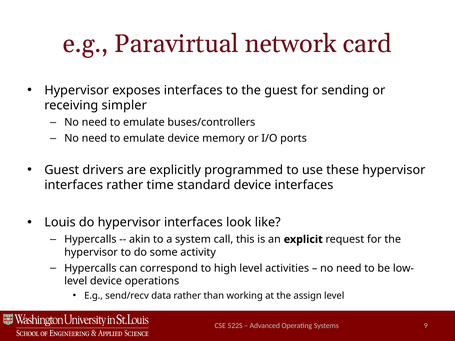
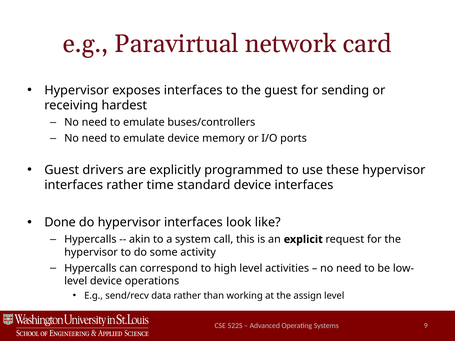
simpler: simpler -> hardest
Louis: Louis -> Done
